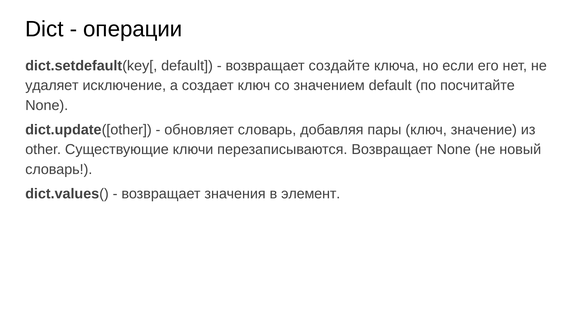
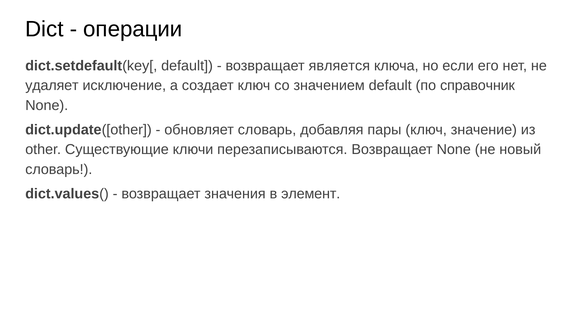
создайте: создайте -> является
посчитайте: посчитайте -> справочник
